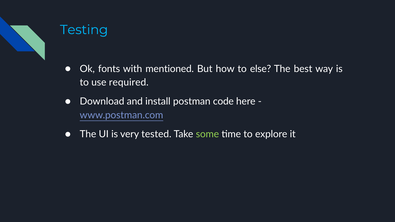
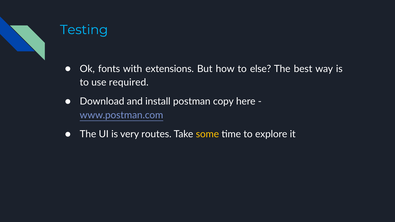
mentioned: mentioned -> extensions
code: code -> copy
tested: tested -> routes
some colour: light green -> yellow
